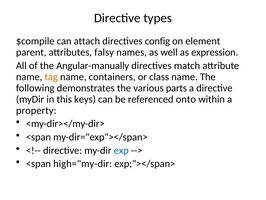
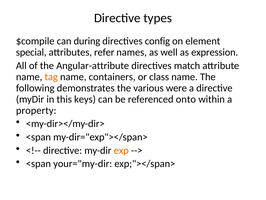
attach: attach -> during
parent: parent -> special
falsy: falsy -> refer
Angular-manually: Angular-manually -> Angular-attribute
parts: parts -> were
exp colour: blue -> orange
high="my-dir: high="my-dir -> your="my-dir
